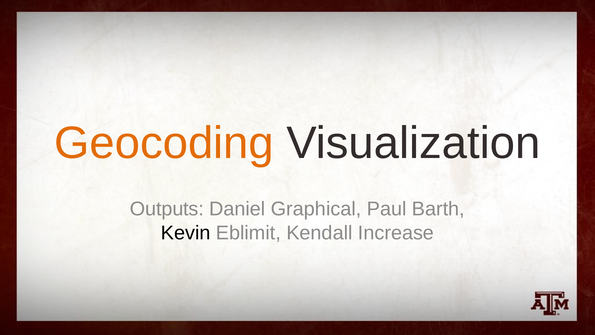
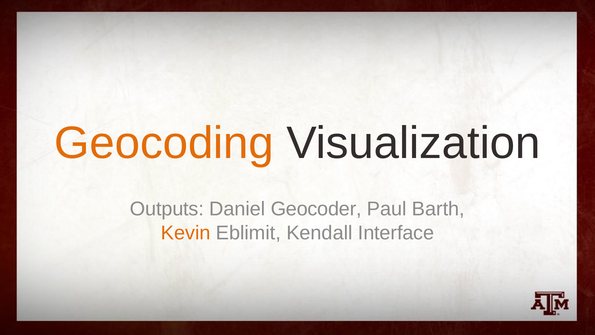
Graphical: Graphical -> Geocoder
Kevin colour: black -> orange
Increase: Increase -> Interface
